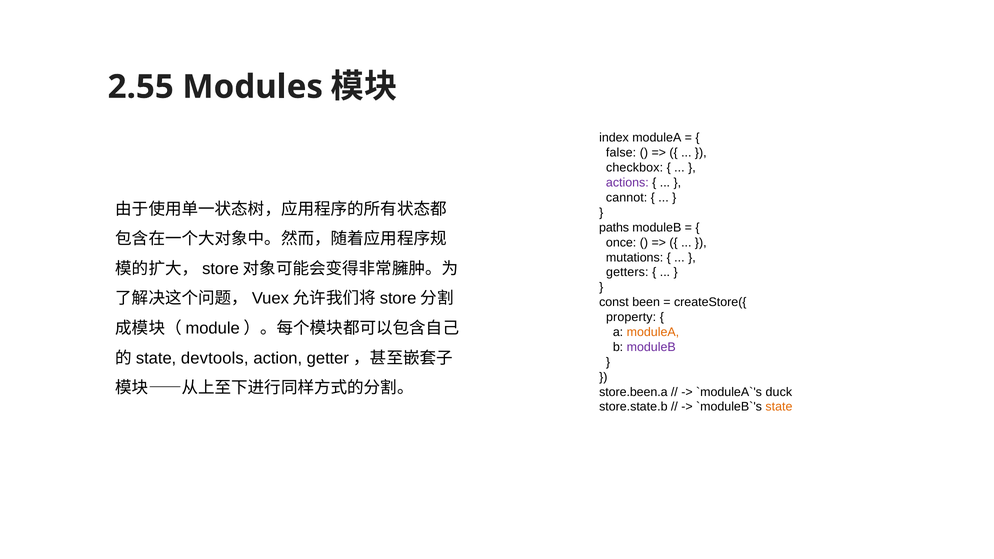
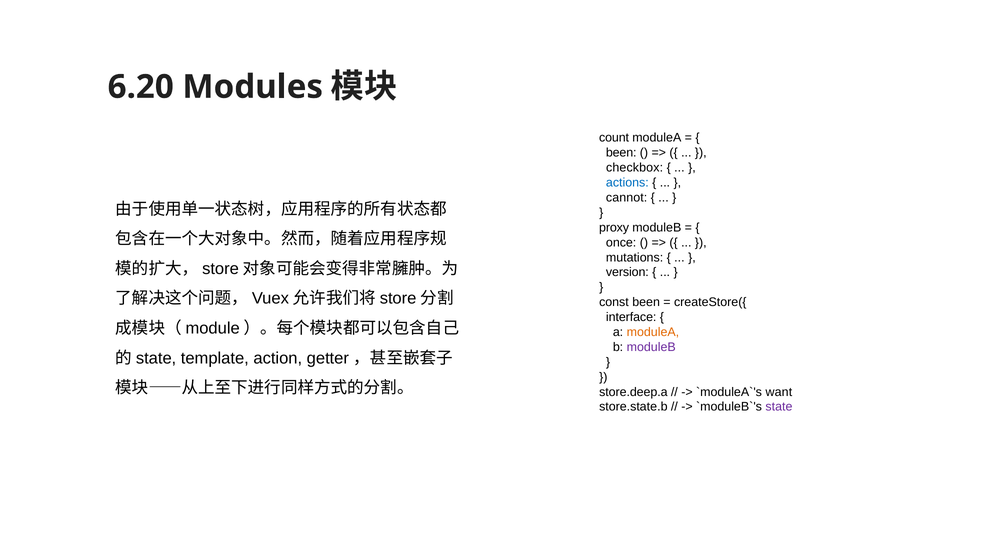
2.55: 2.55 -> 6.20
index: index -> count
false at (621, 153): false -> been
actions colour: purple -> blue
paths: paths -> proxy
getters: getters -> version
property: property -> interface
devtools: devtools -> template
store.been.a: store.been.a -> store.deep.a
duck: duck -> want
state colour: orange -> purple
